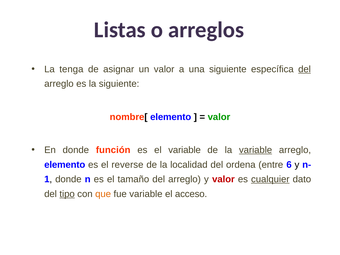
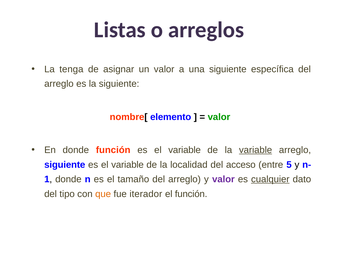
del at (305, 69) underline: present -> none
elemento at (65, 165): elemento -> siguiente
reverse at (127, 165): reverse -> variable
ordena: ordena -> acceso
6: 6 -> 5
valor at (223, 179) colour: red -> purple
tipo underline: present -> none
fue variable: variable -> iterador
el acceso: acceso -> función
